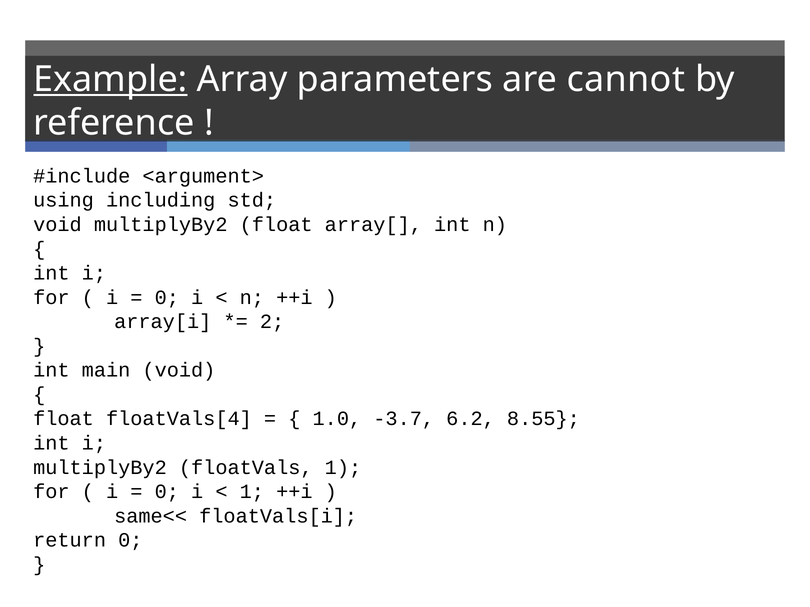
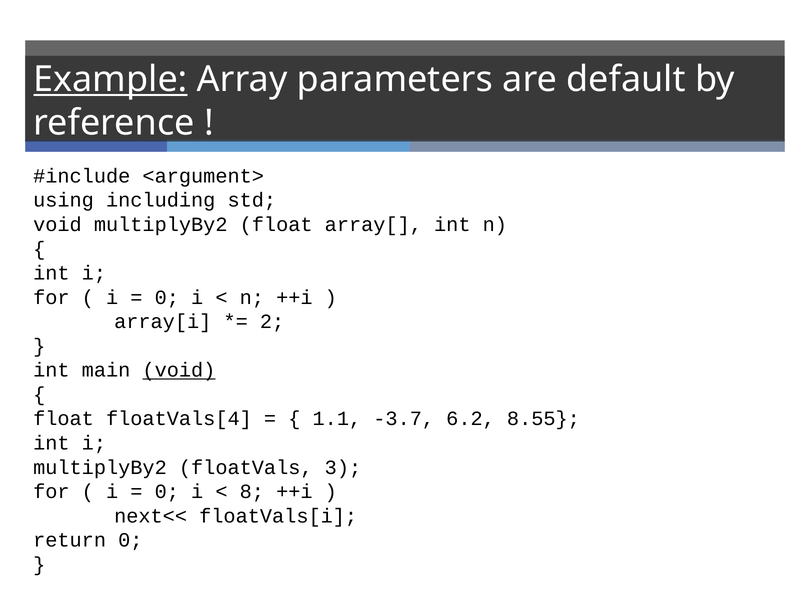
cannot: cannot -> default
void at (179, 371) underline: none -> present
1.0: 1.0 -> 1.1
floatVals 1: 1 -> 3
1 at (252, 492): 1 -> 8
same<<: same<< -> next<<
